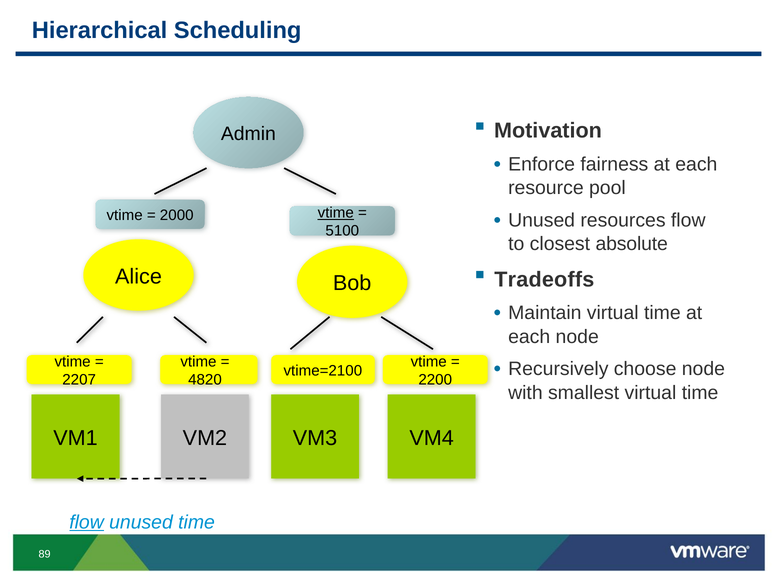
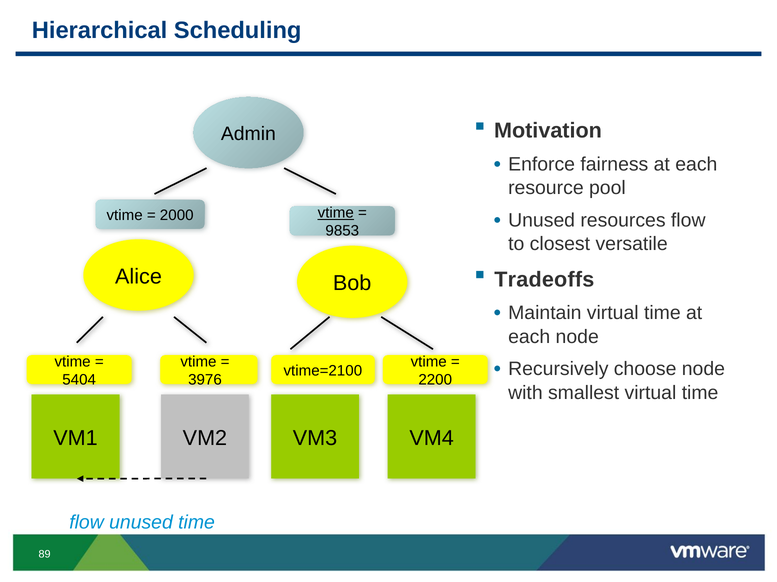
5100: 5100 -> 9853
absolute: absolute -> versatile
2207: 2207 -> 5404
4820: 4820 -> 3976
flow at (87, 523) underline: present -> none
